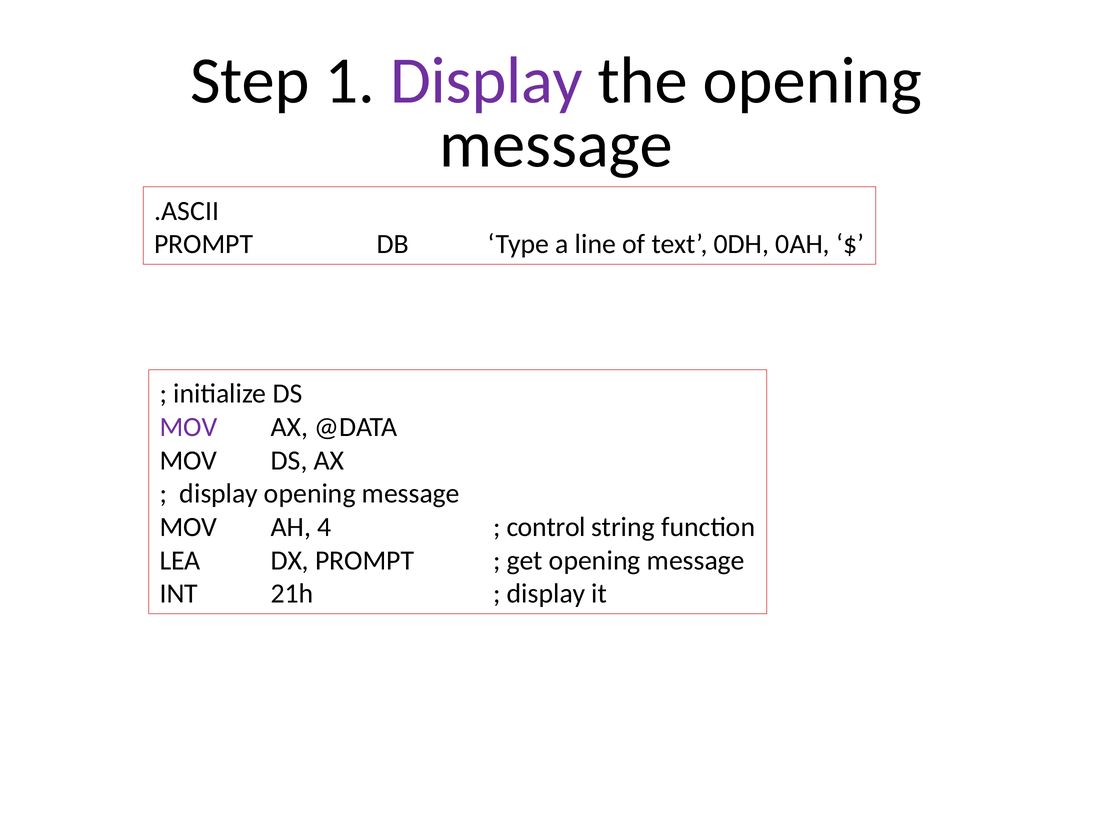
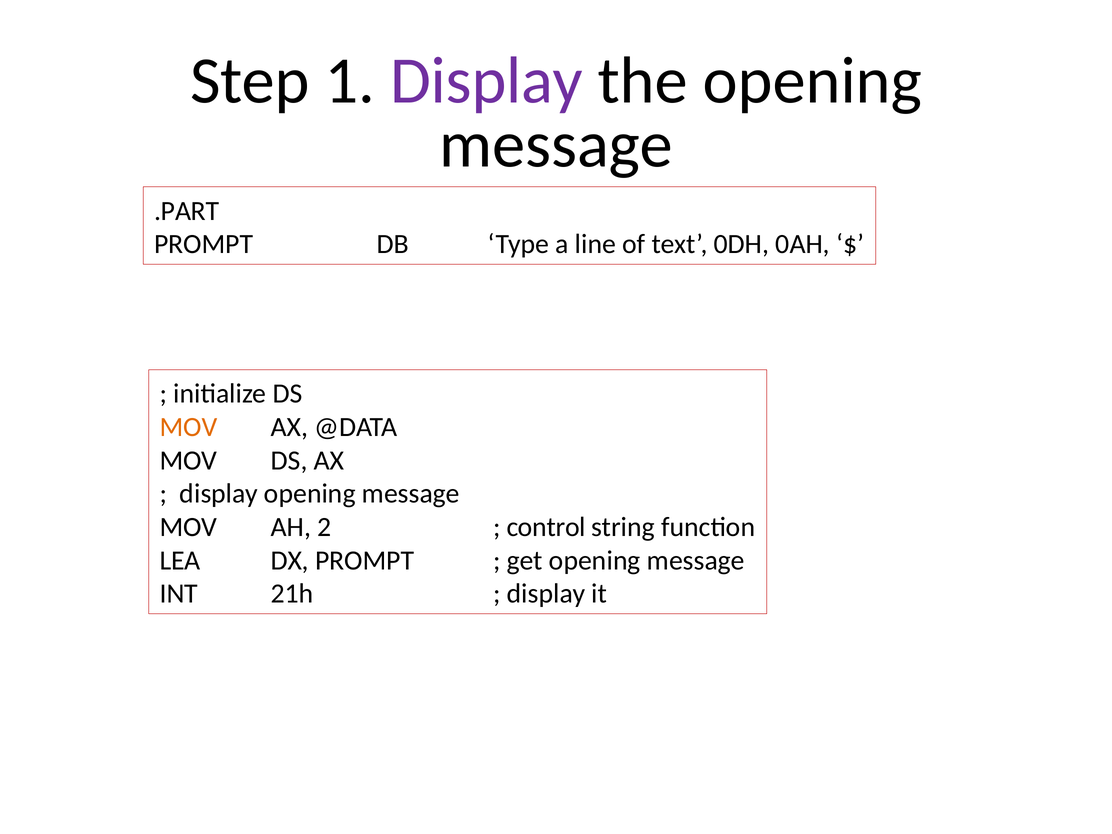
.ASCII: .ASCII -> .PART
MOV at (188, 427) colour: purple -> orange
4: 4 -> 2
